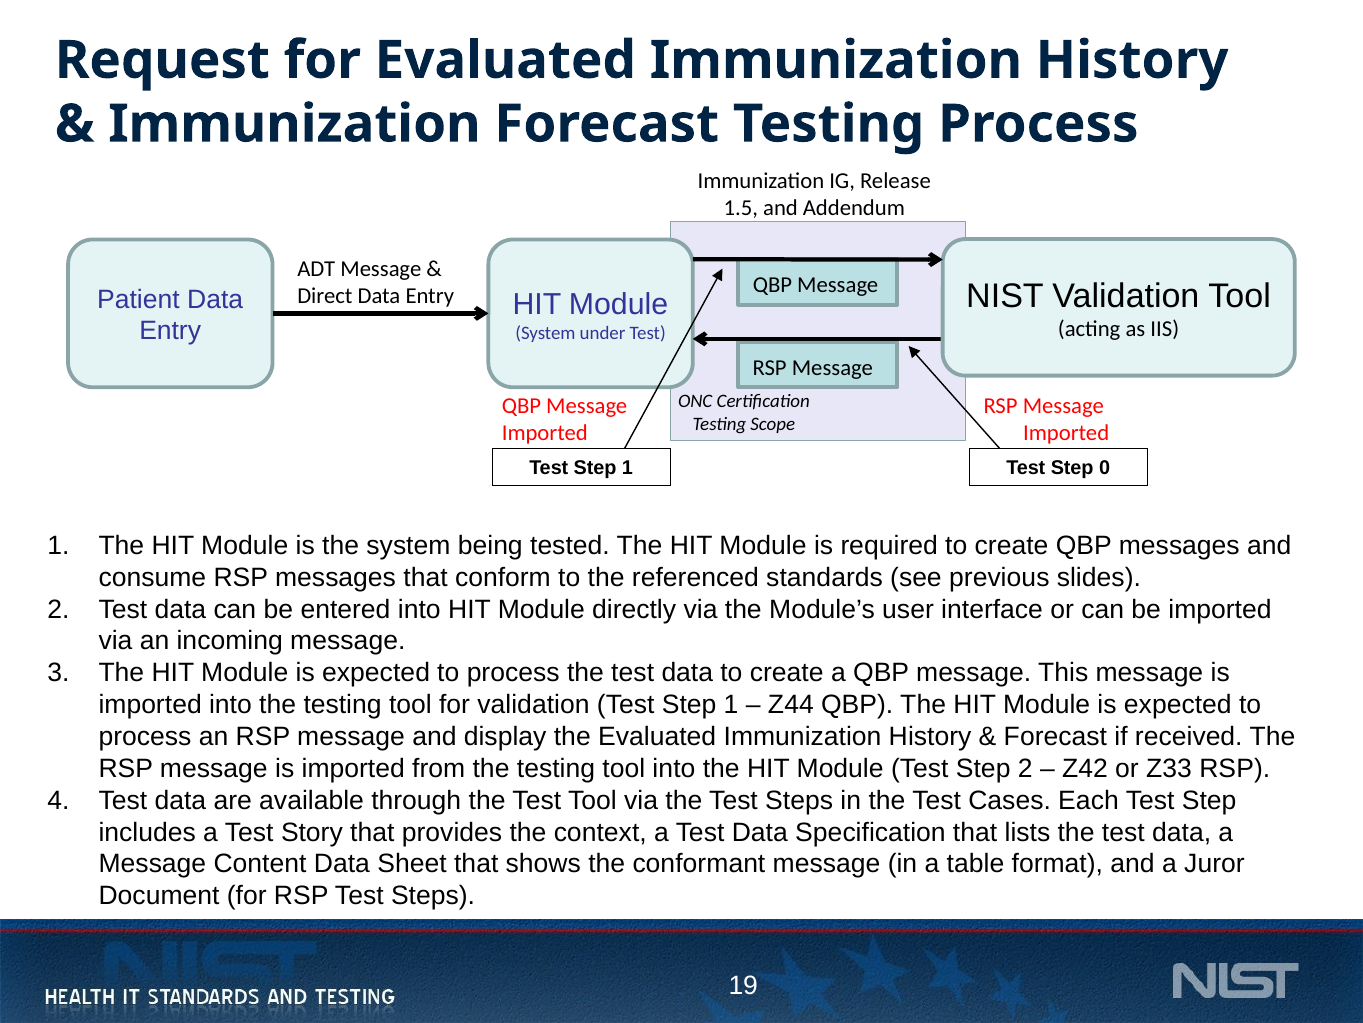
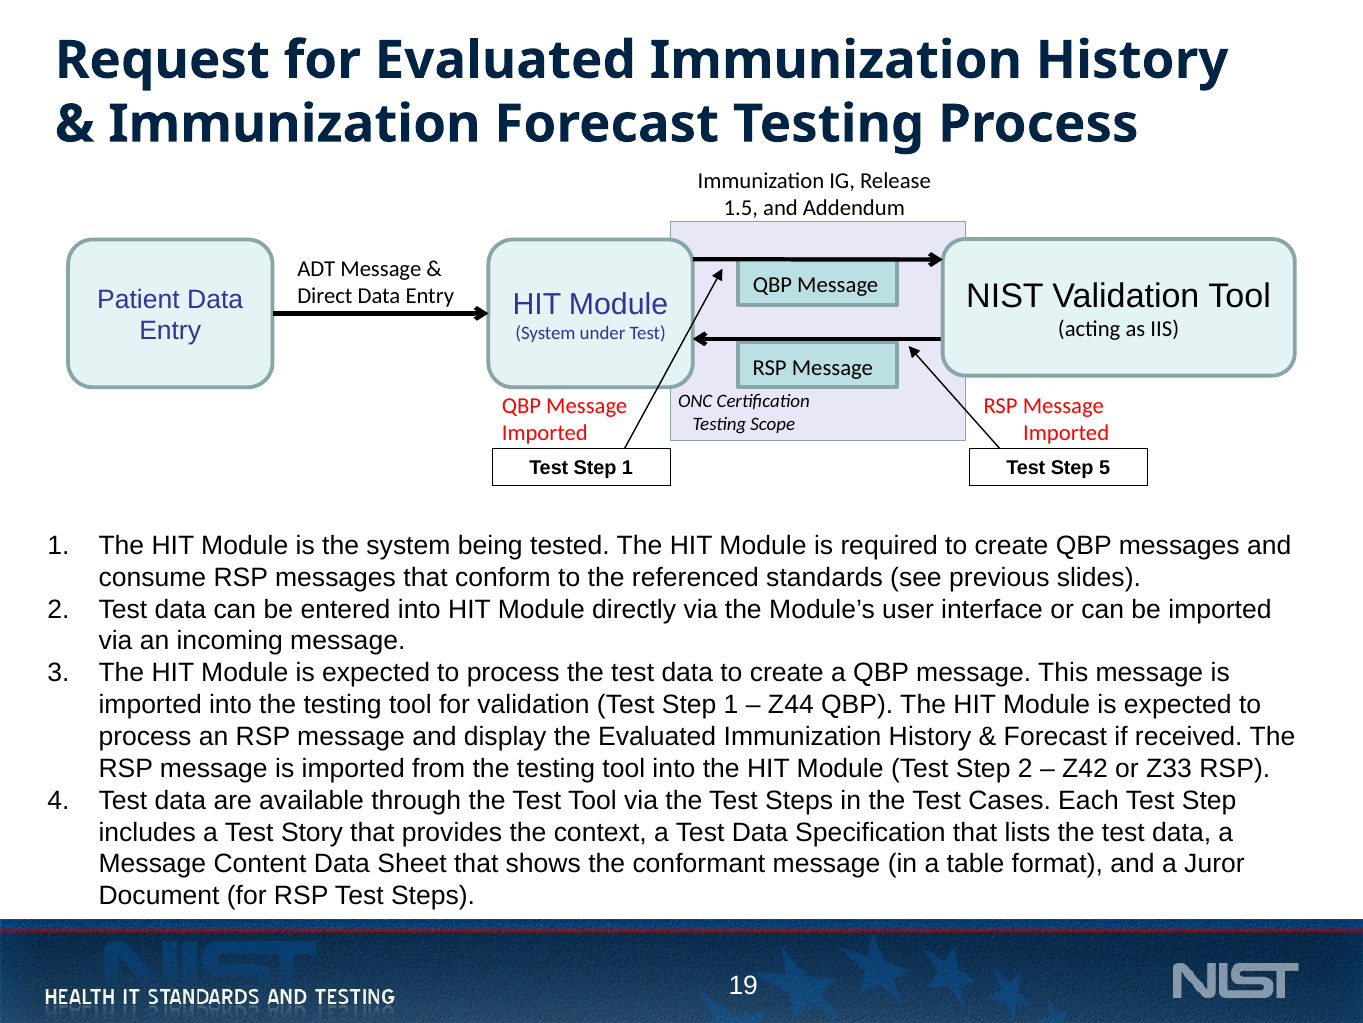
0: 0 -> 5
